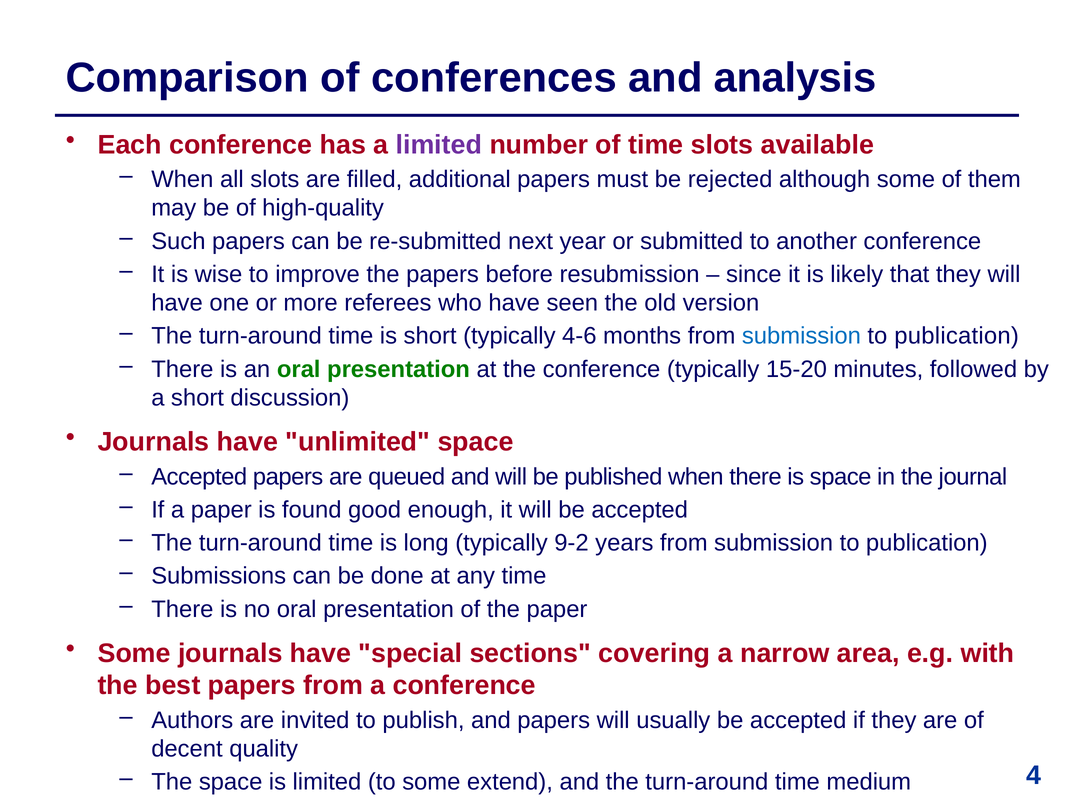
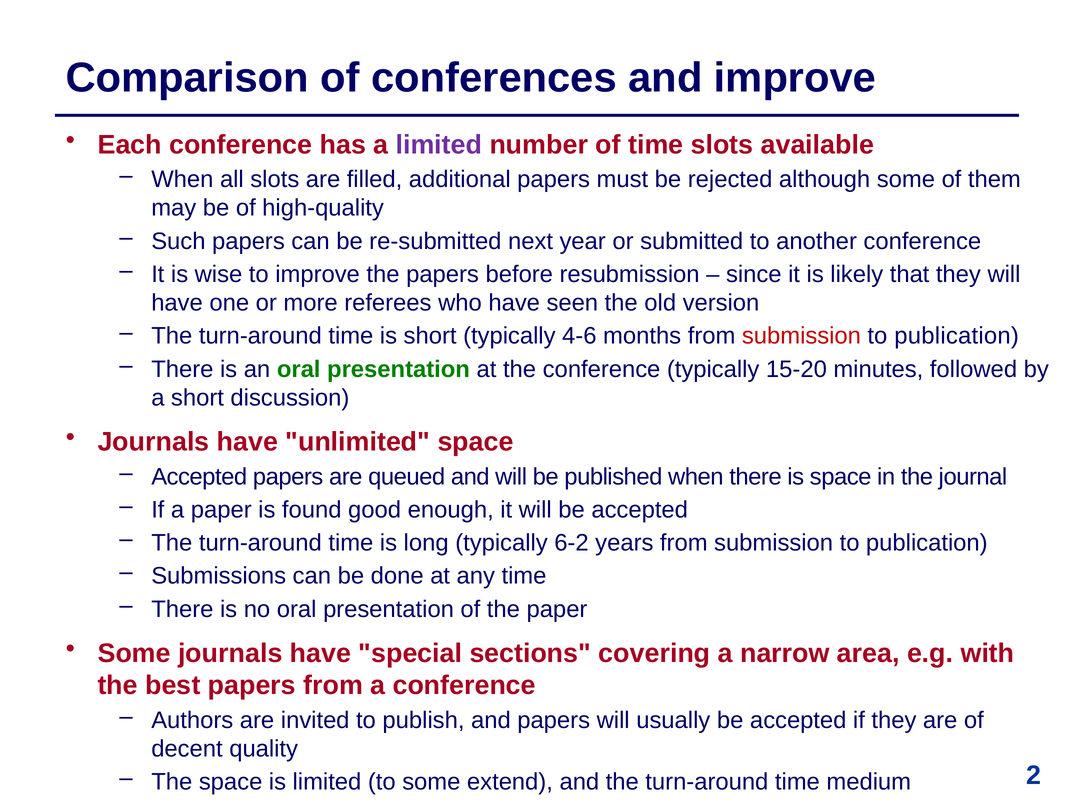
and analysis: analysis -> improve
submission at (801, 336) colour: blue -> red
9-2: 9-2 -> 6-2
4: 4 -> 2
